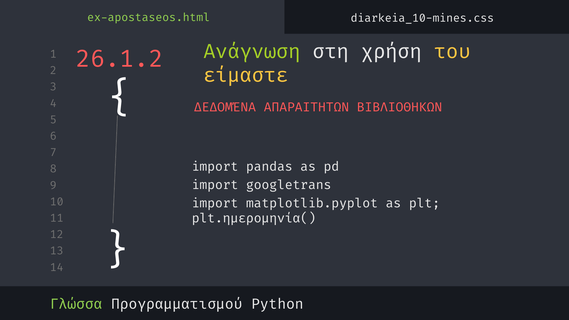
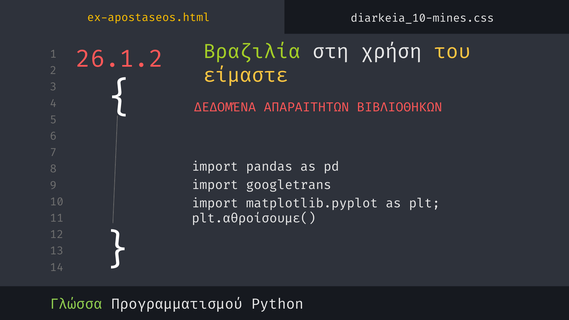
ex-apostaseos.html colour: light green -> yellow
Ανάγνωση: Ανάγνωση -> Βραζιλία
plt.ημερομηνία(: plt.ημερομηνία( -> plt.αθροίσουμε(
